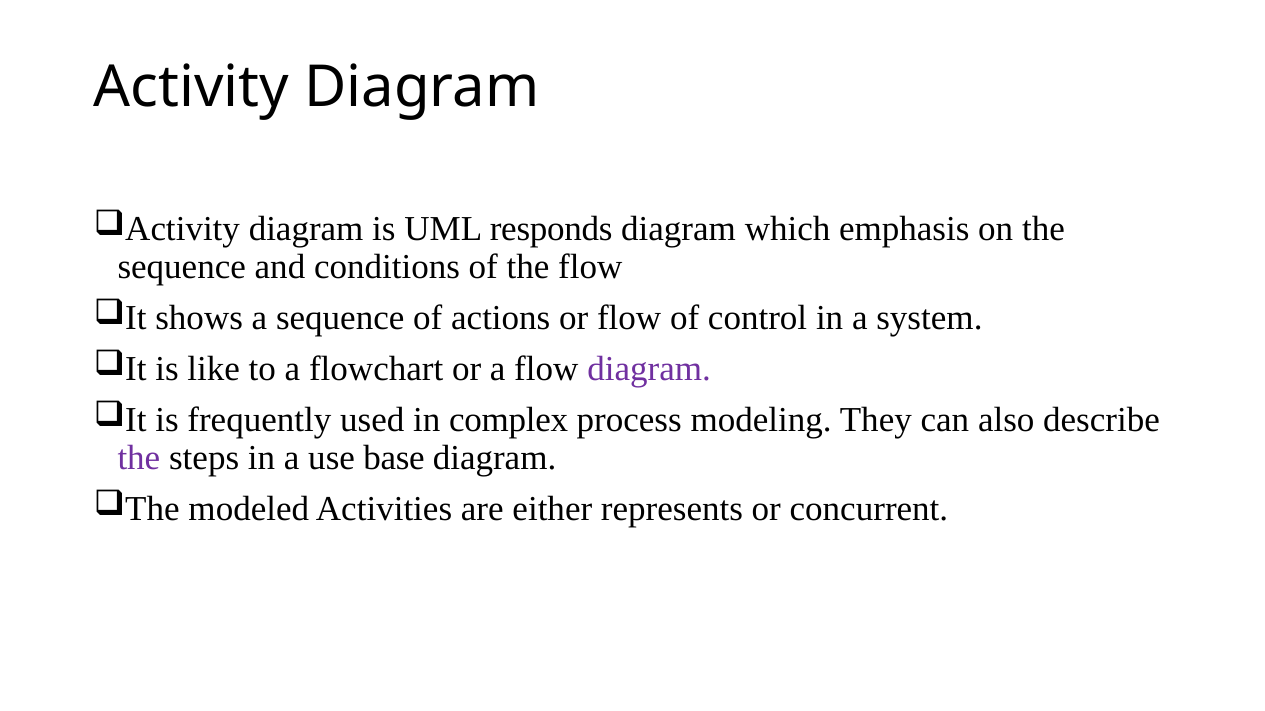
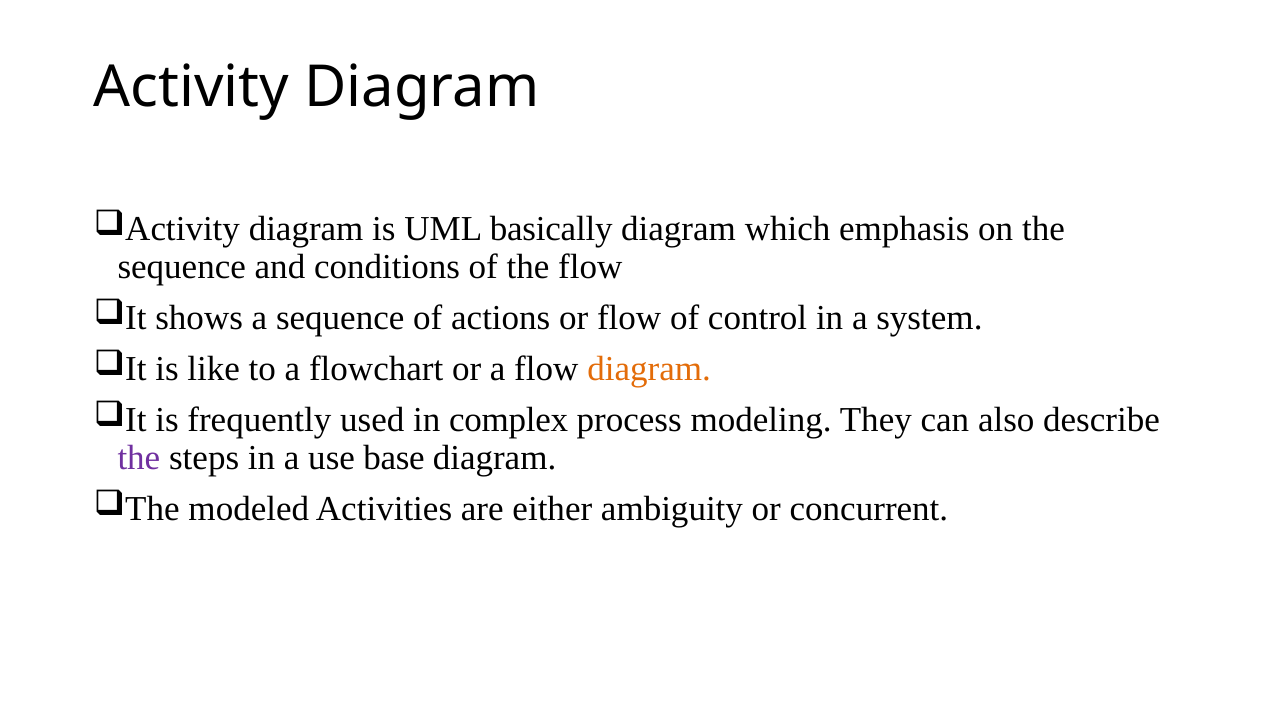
responds: responds -> basically
diagram at (649, 369) colour: purple -> orange
represents: represents -> ambiguity
